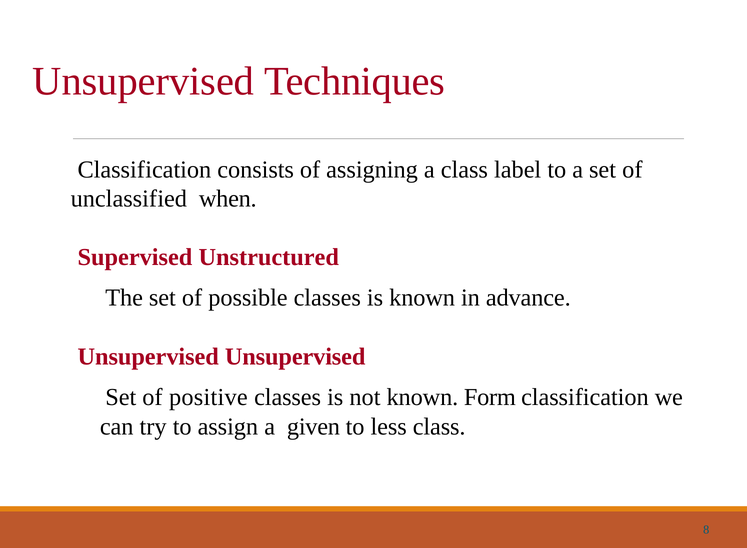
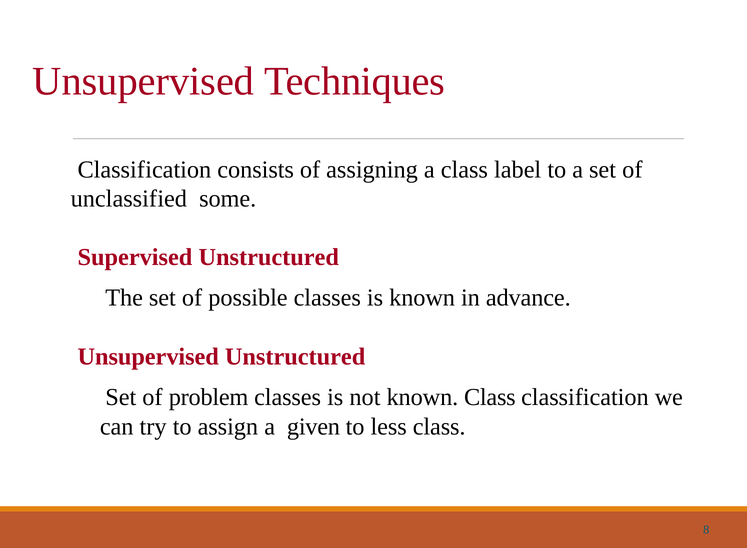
when: when -> some
Unsupervised at (295, 356): Unsupervised -> Unstructured
positive: positive -> problem
known Form: Form -> Class
